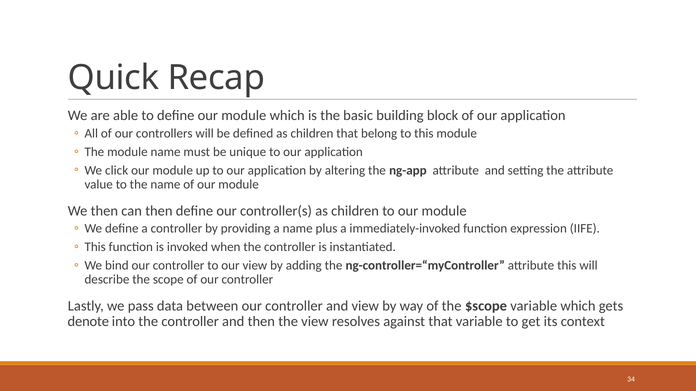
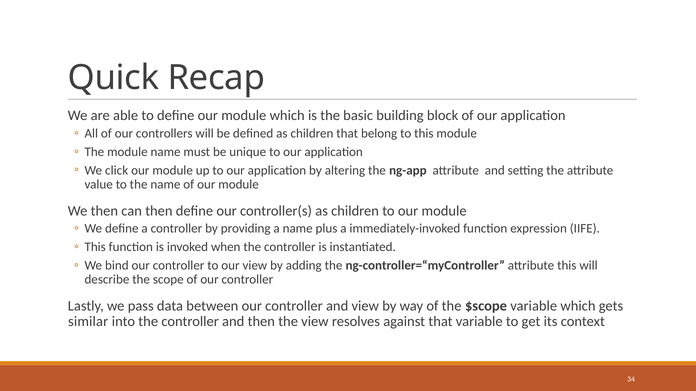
denote: denote -> similar
